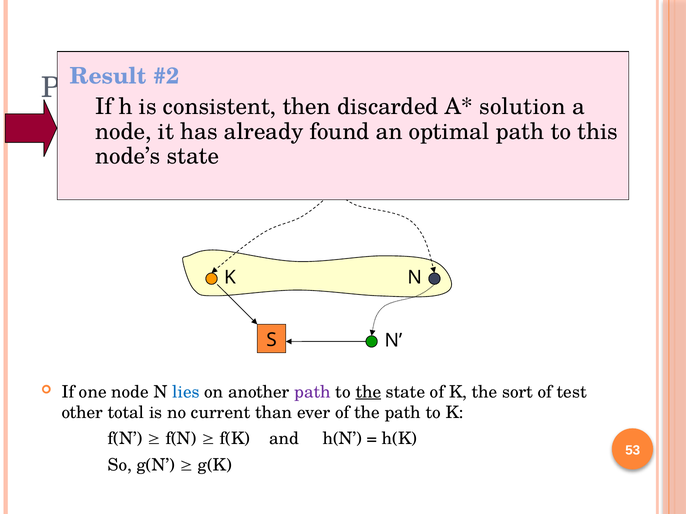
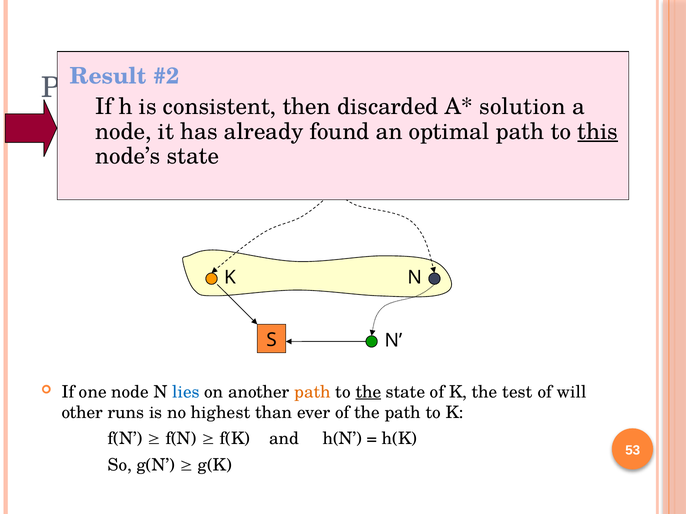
this underline: none -> present
path at (313, 392) colour: purple -> orange
sort: sort -> test
test: test -> will
total: total -> runs
current: current -> highest
